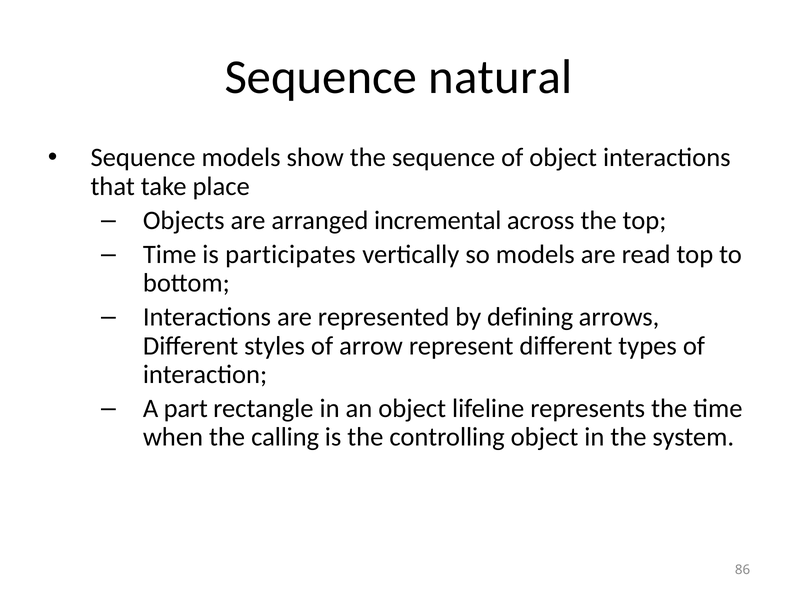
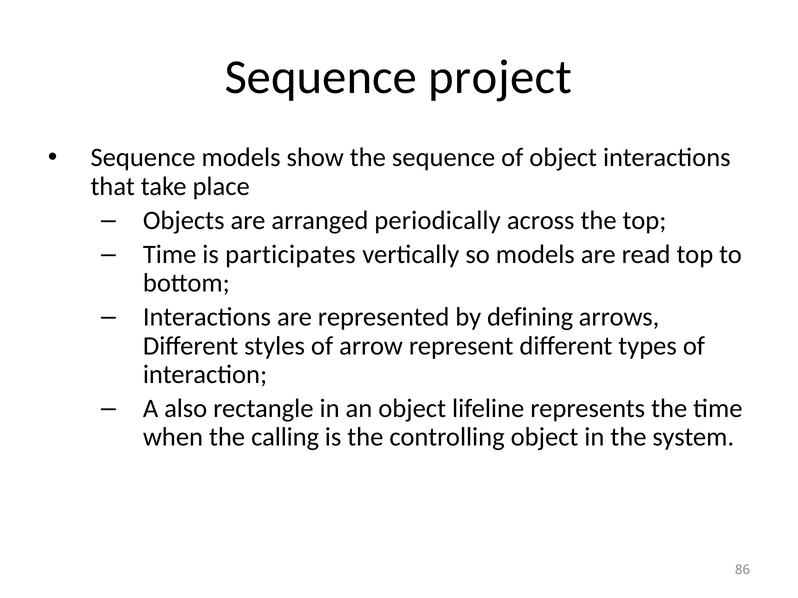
natural: natural -> project
incremental: incremental -> periodically
part: part -> also
